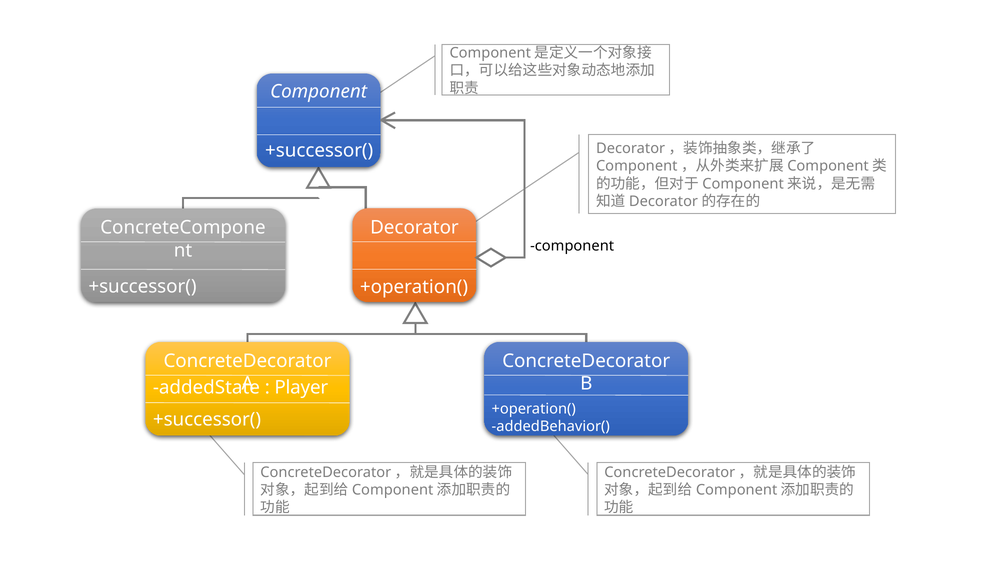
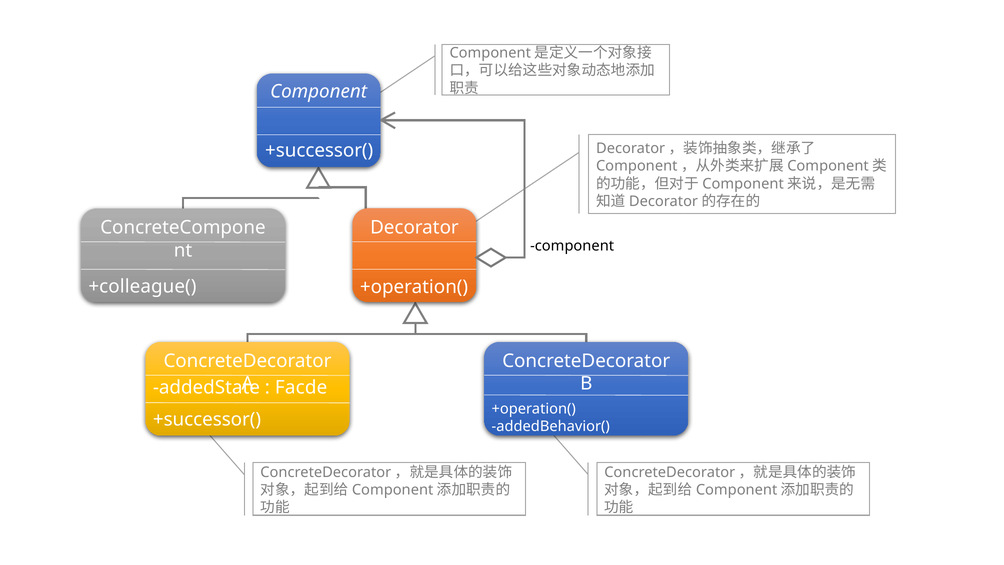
+successor( at (142, 286): +successor( -> +colleague(
Player: Player -> Facde
